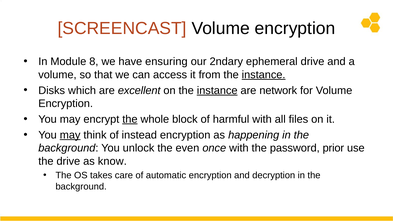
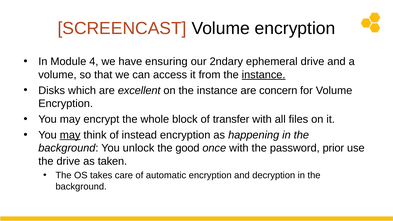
8: 8 -> 4
instance at (217, 90) underline: present -> none
network: network -> concern
the at (130, 119) underline: present -> none
harmful: harmful -> transfer
even: even -> good
know: know -> taken
